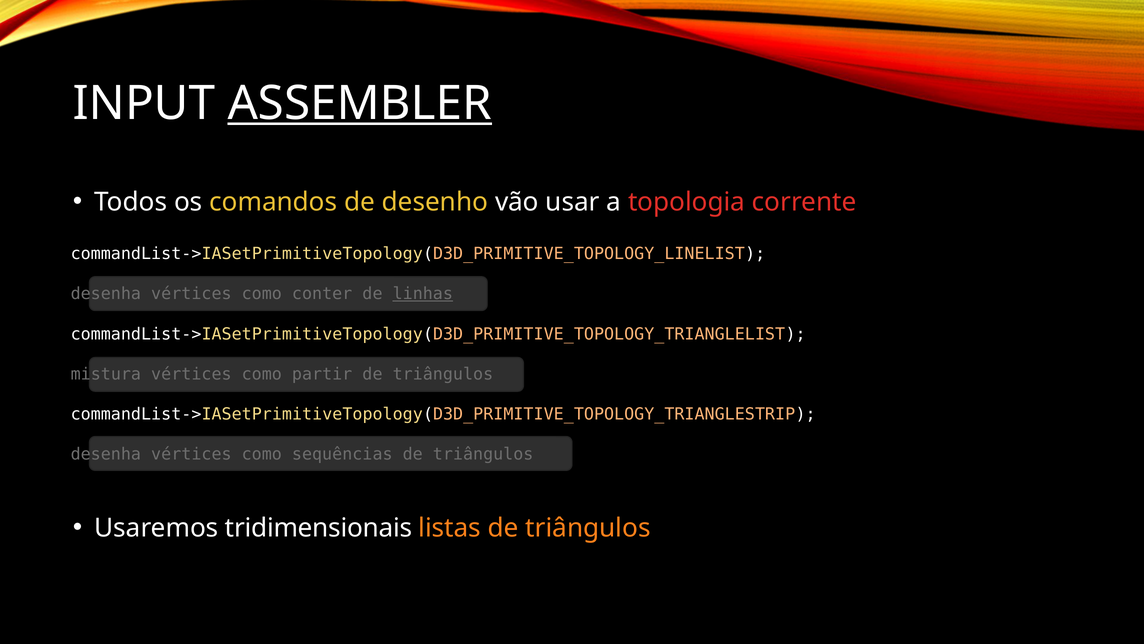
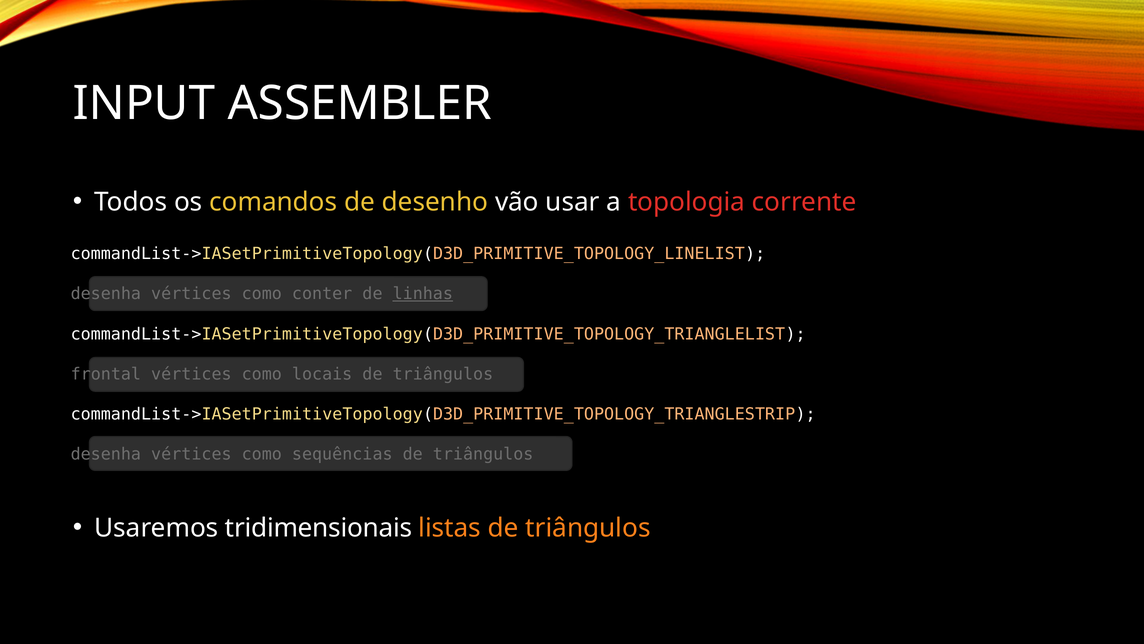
ASSEMBLER underline: present -> none
mistura: mistura -> frontal
partir: partir -> locais
